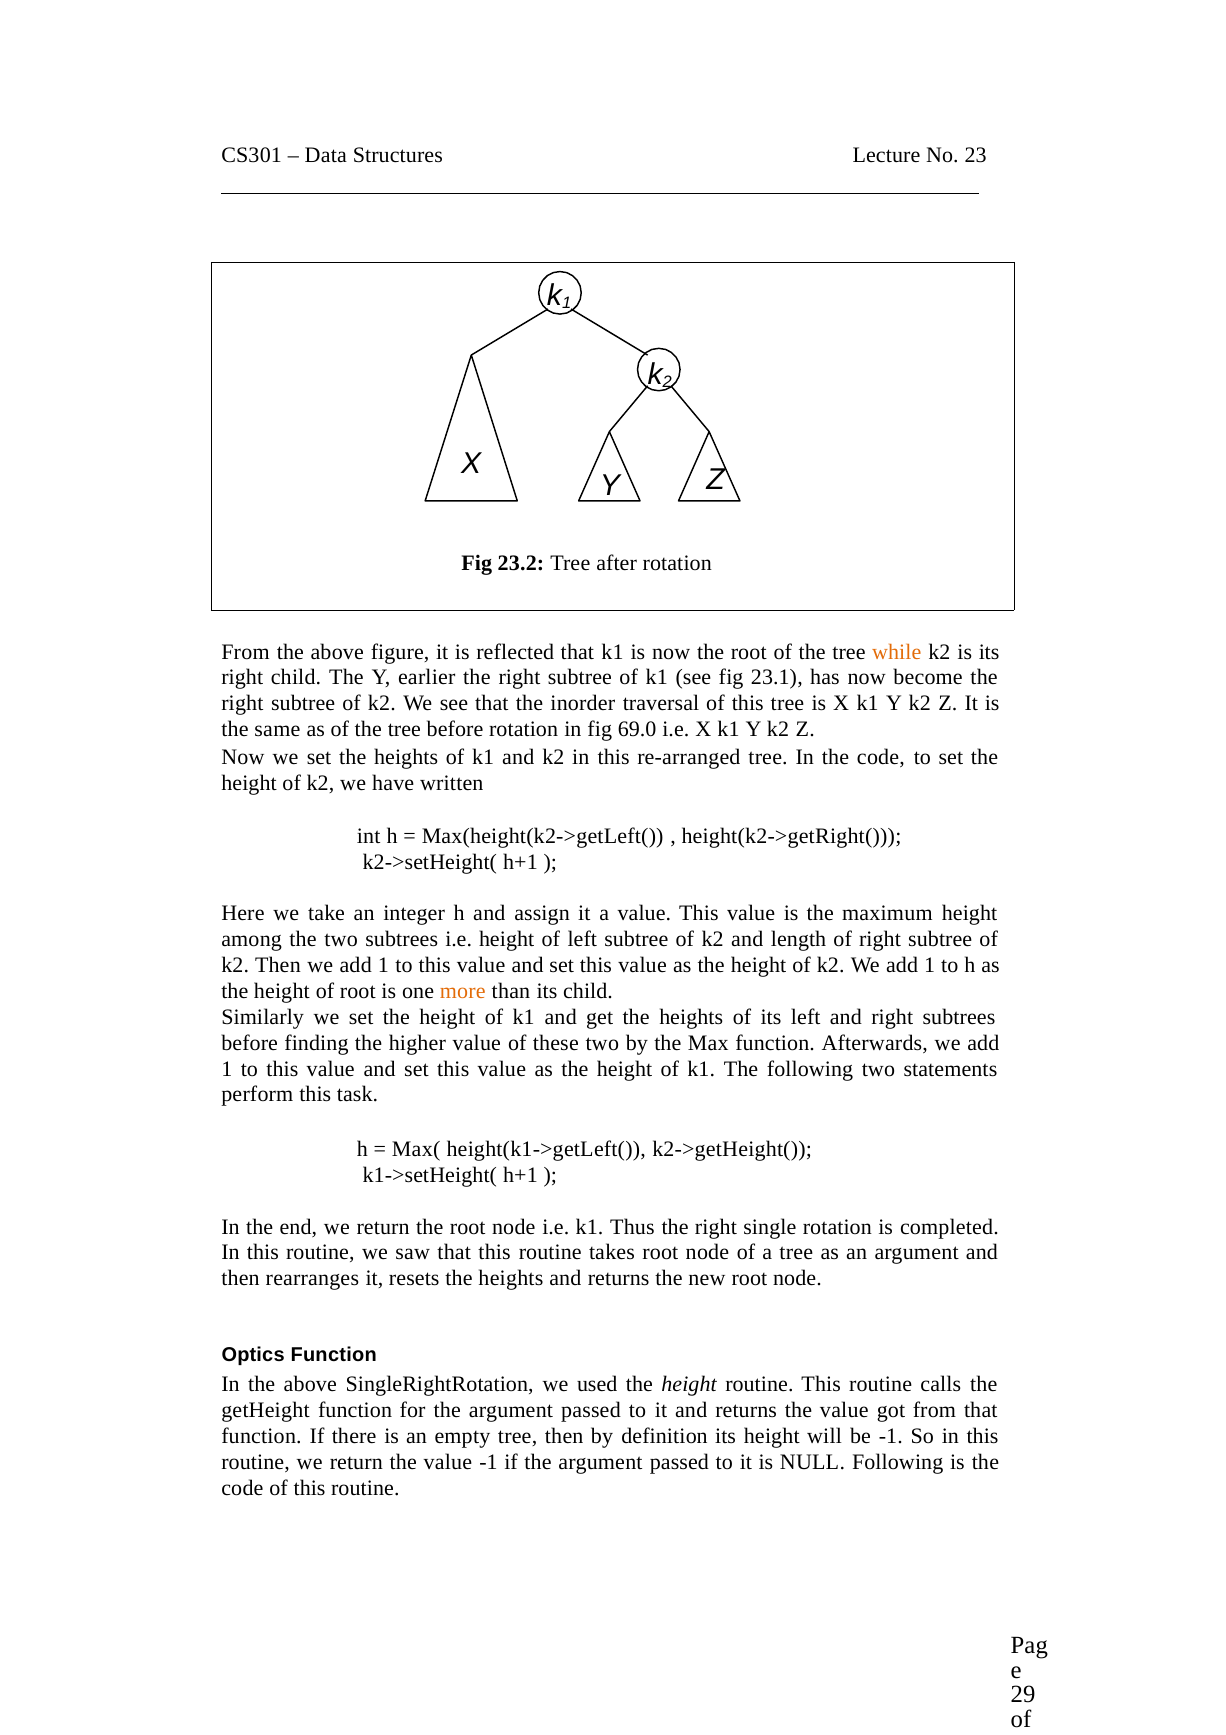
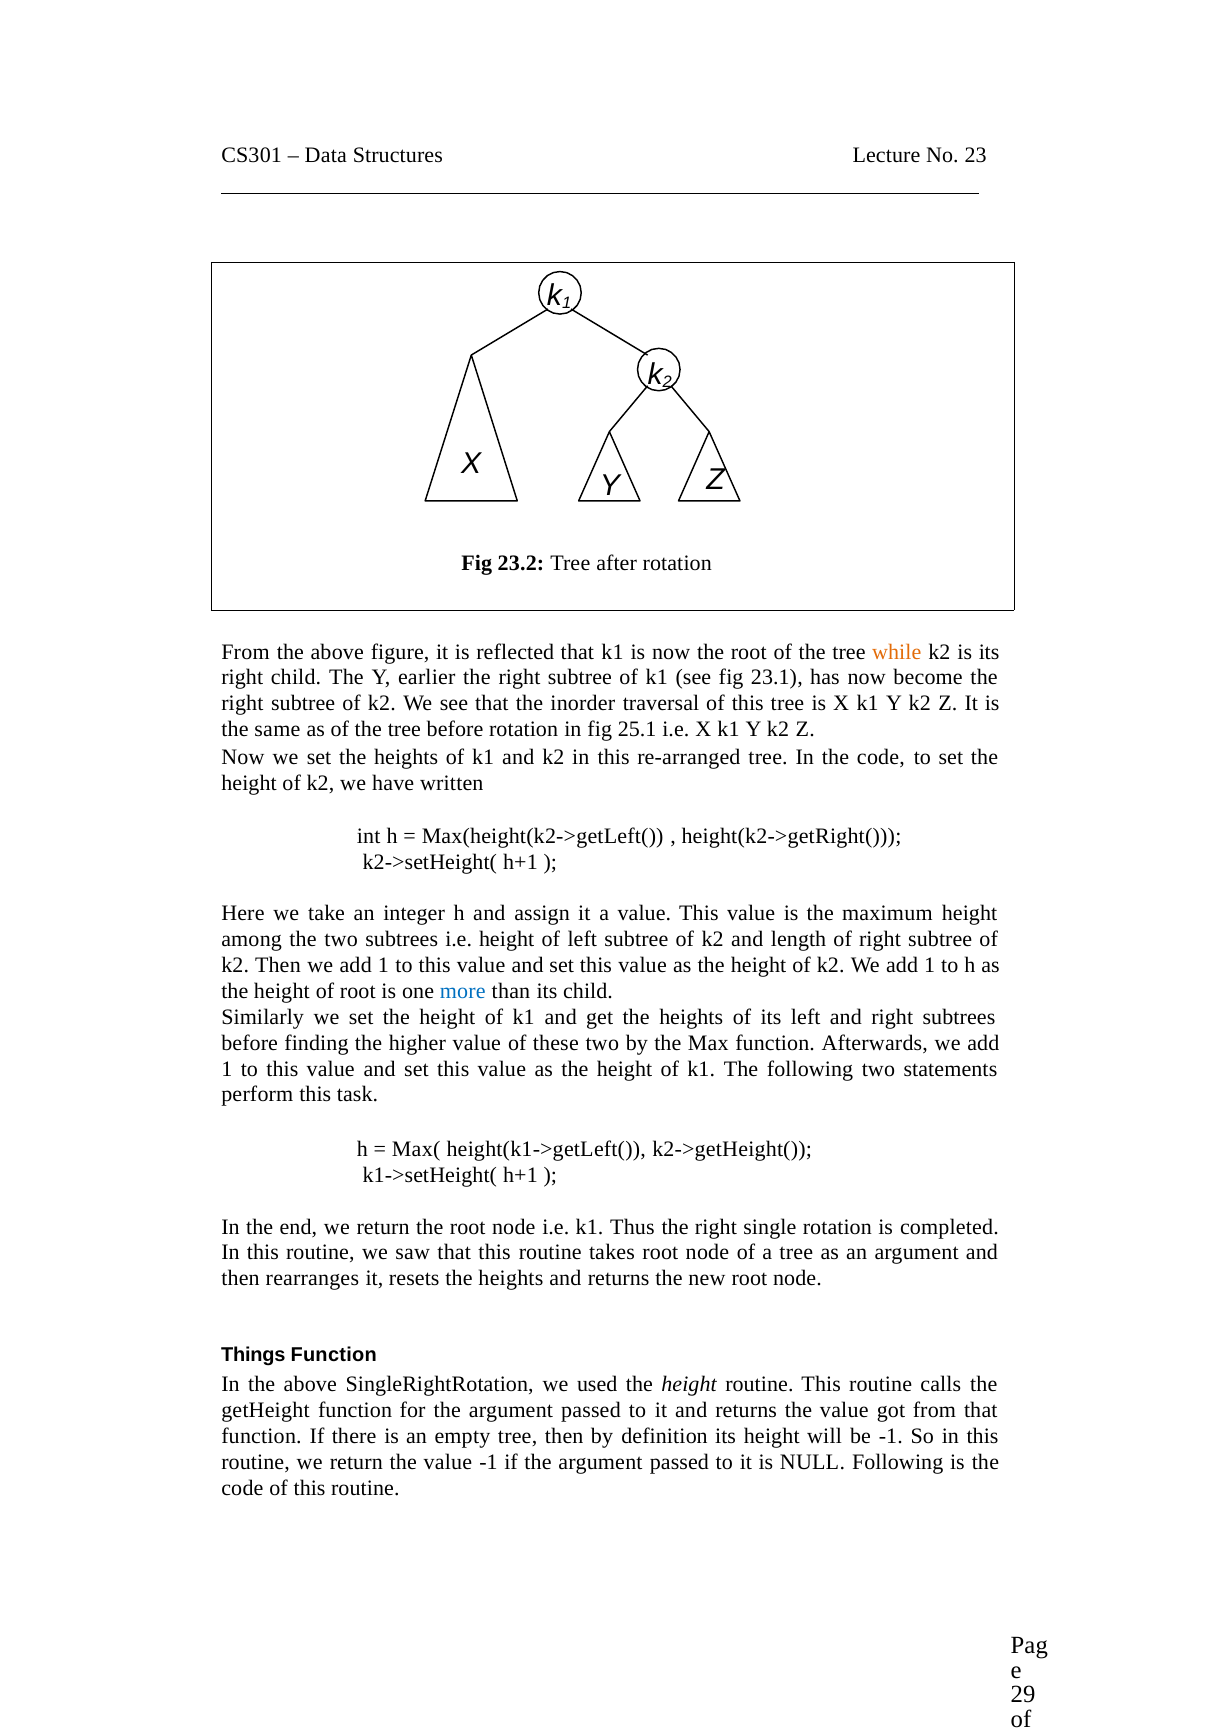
69.0: 69.0 -> 25.1
more colour: orange -> blue
Optics: Optics -> Things
